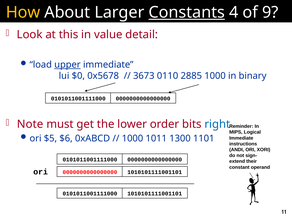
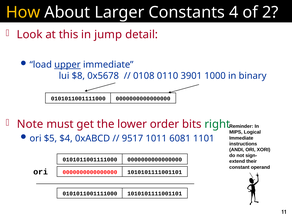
Constants underline: present -> none
9: 9 -> 2
value: value -> jump
$0: $0 -> $8
3673: 3673 -> 0108
2885: 2885 -> 3901
right colour: blue -> green
$6: $6 -> $4
1000 at (132, 138): 1000 -> 9517
1300: 1300 -> 6081
